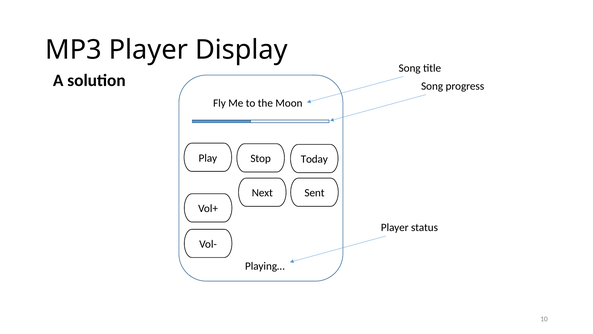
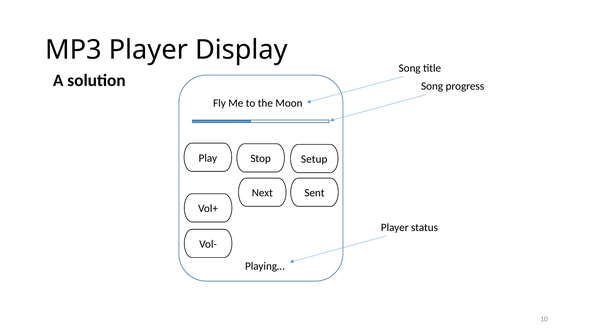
Today: Today -> Setup
